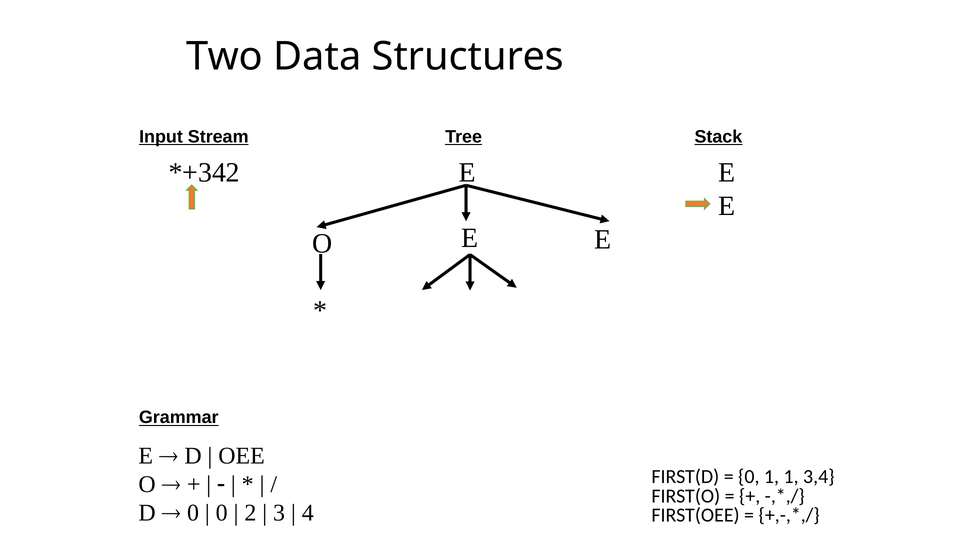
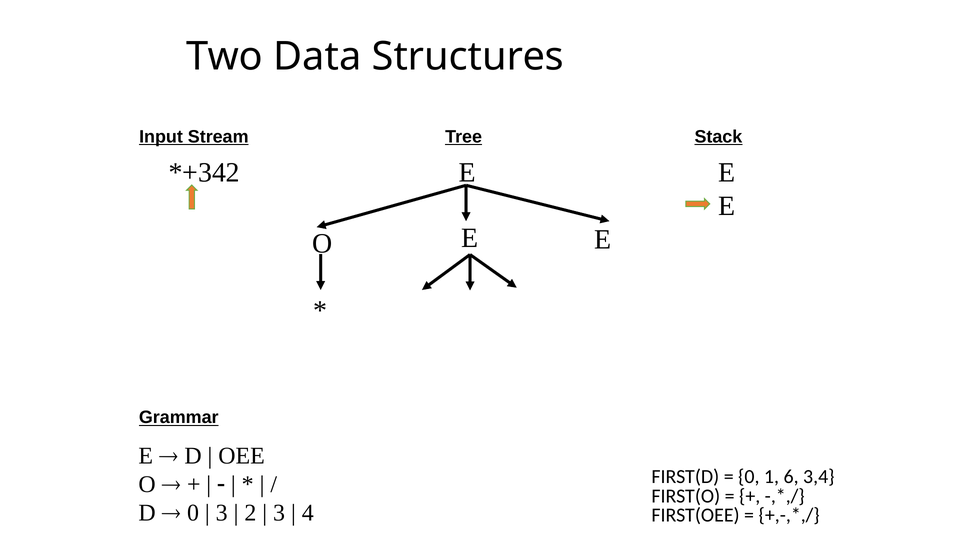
1 1: 1 -> 6
0 at (222, 513): 0 -> 3
